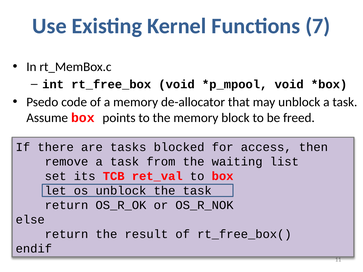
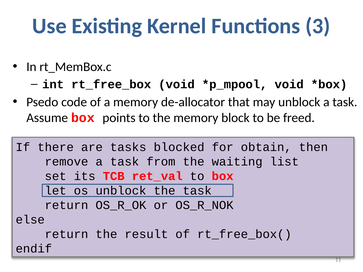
7: 7 -> 3
access: access -> obtain
